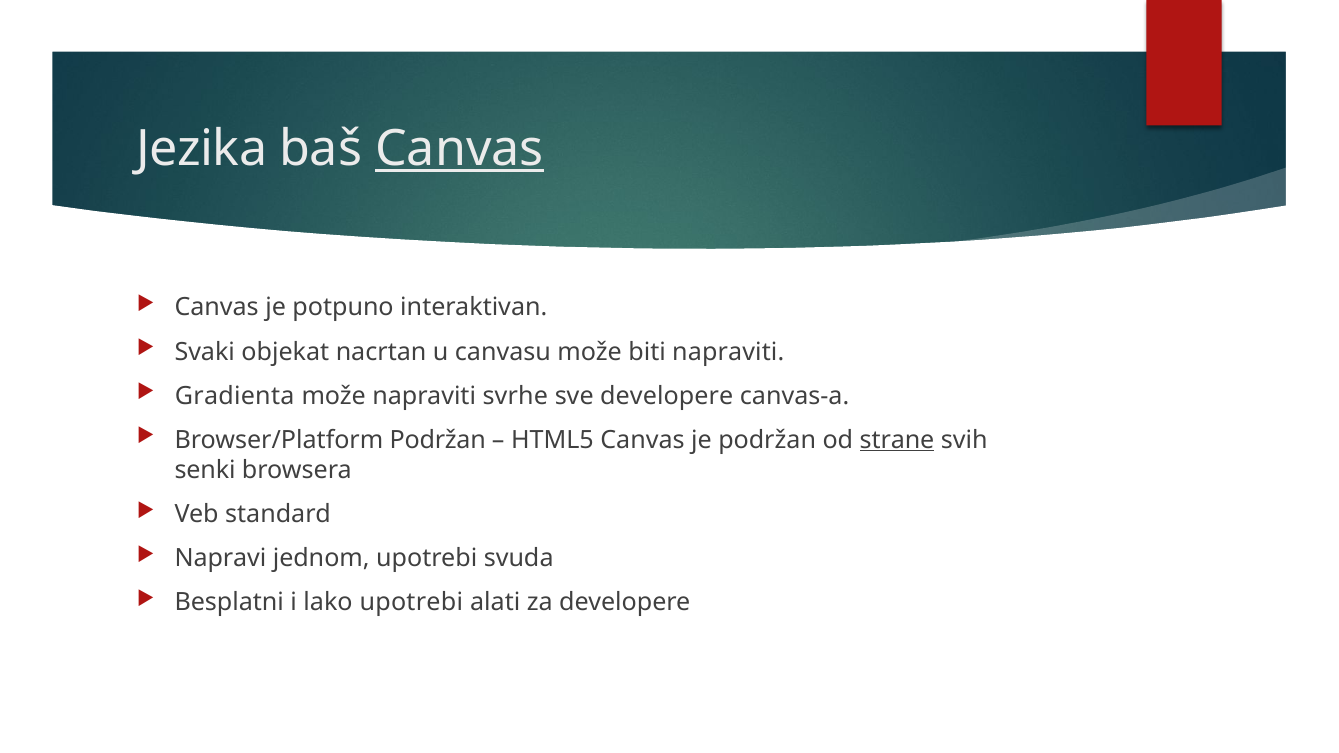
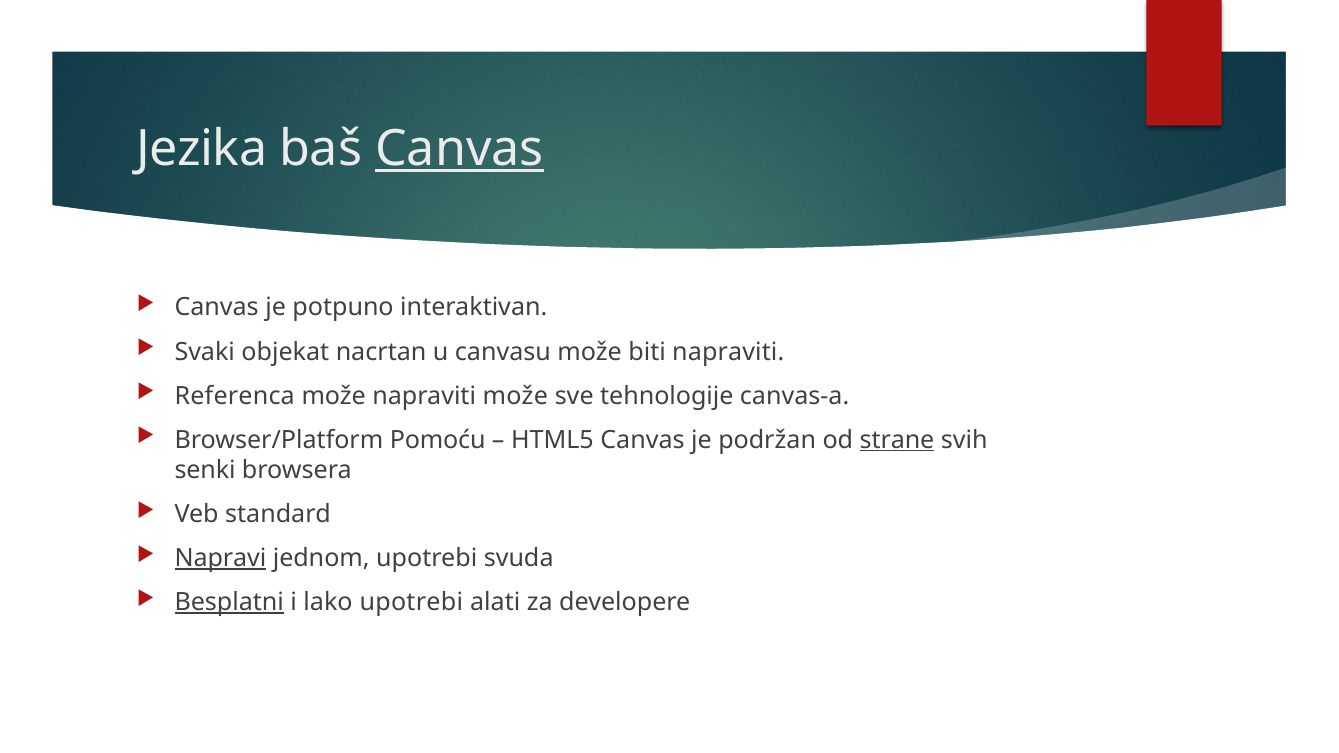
Gradienta: Gradienta -> Referenca
napraviti svrhe: svrhe -> može
sve developere: developere -> tehnologije
Browser/Platform Podržan: Podržan -> Pomoću
Napravi underline: none -> present
Besplatni underline: none -> present
